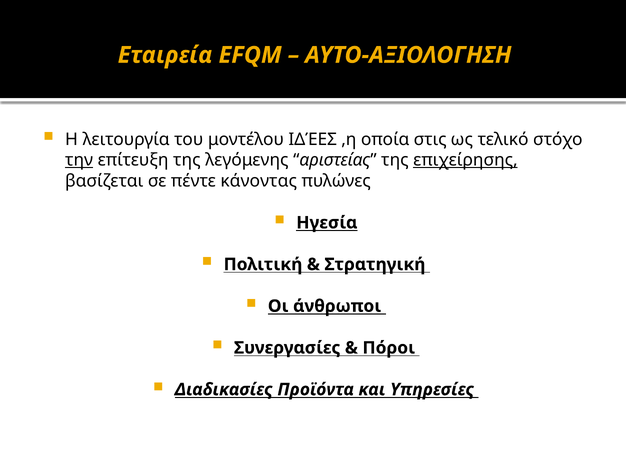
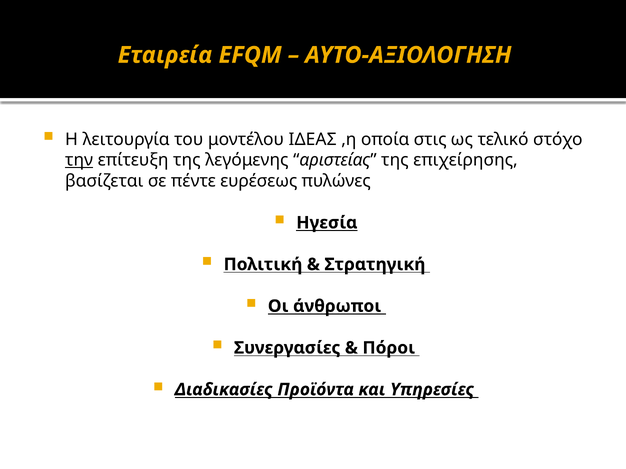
ΙΔΈΕΣ: ΙΔΈΕΣ -> ΙΔΕΑΣ
επιχείρησης underline: present -> none
κάνοντας: κάνοντας -> ευρέσεως
